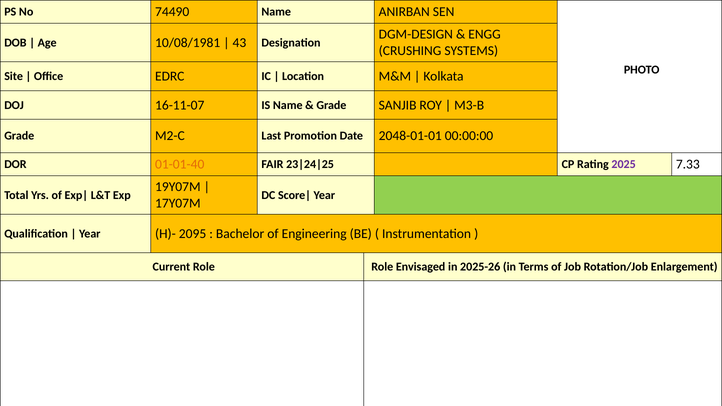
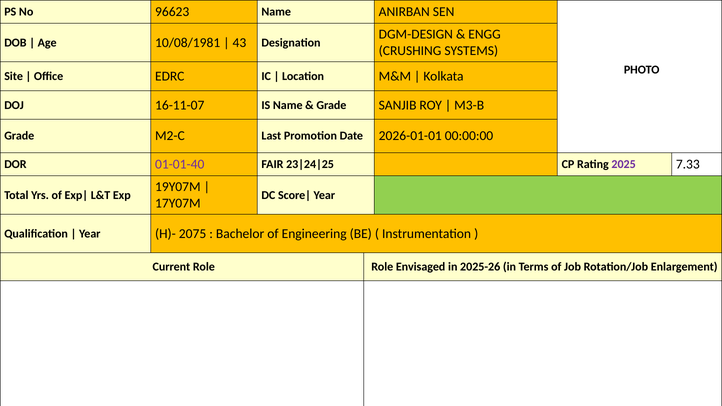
74490: 74490 -> 96623
2048-01-01: 2048-01-01 -> 2026-01-01
01-01-40 colour: orange -> purple
2095: 2095 -> 2075
